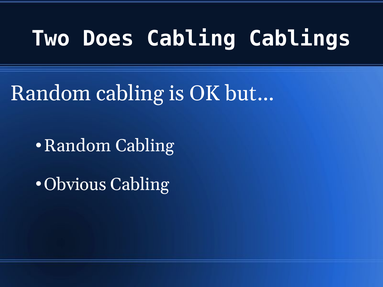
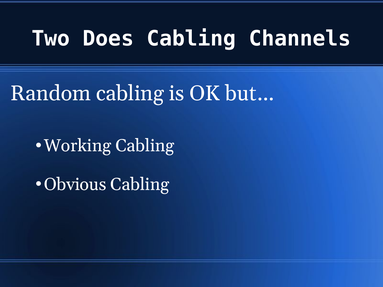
Cablings: Cablings -> Channels
Random at (78, 146): Random -> Working
